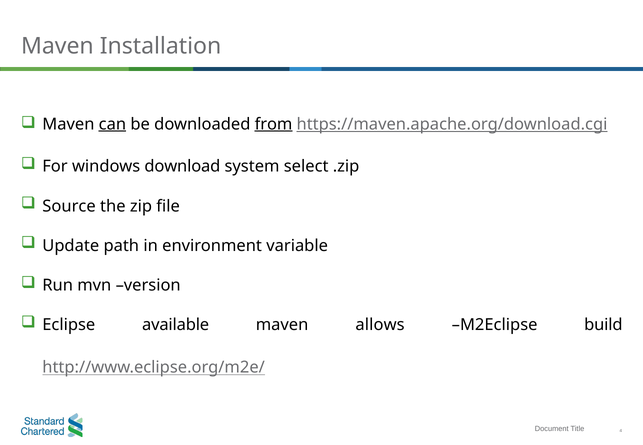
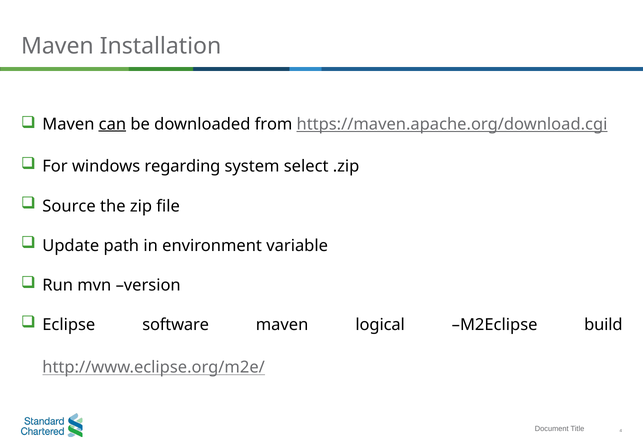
from underline: present -> none
download: download -> regarding
available: available -> software
allows: allows -> logical
